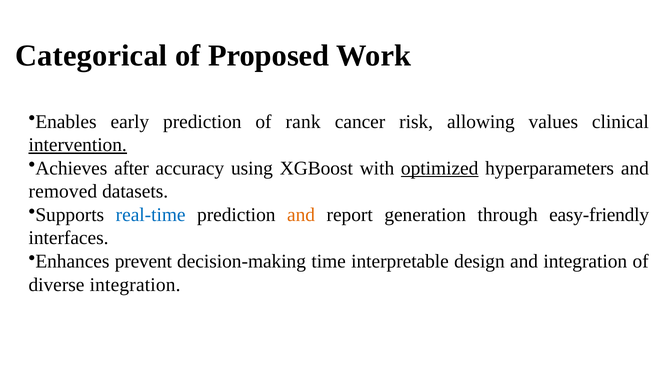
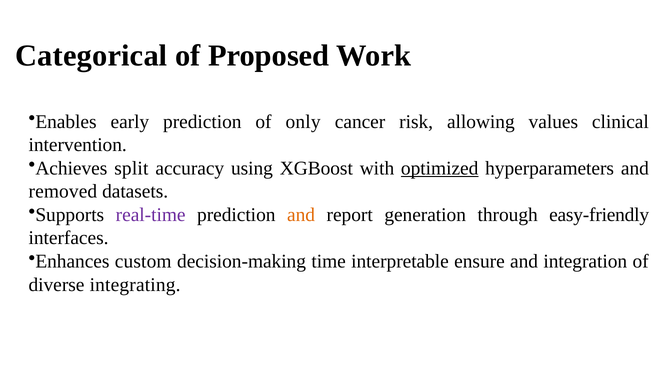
rank: rank -> only
intervention underline: present -> none
after: after -> split
real-time colour: blue -> purple
prevent: prevent -> custom
design: design -> ensure
diverse integration: integration -> integrating
